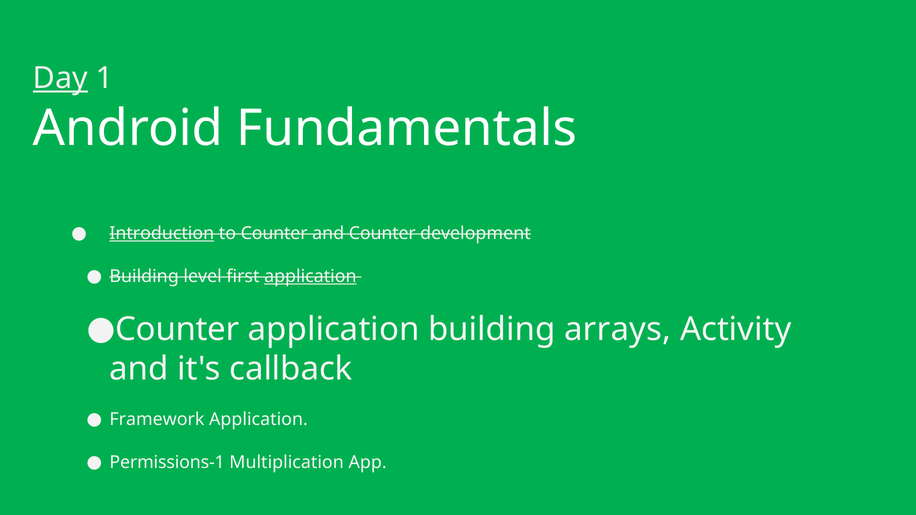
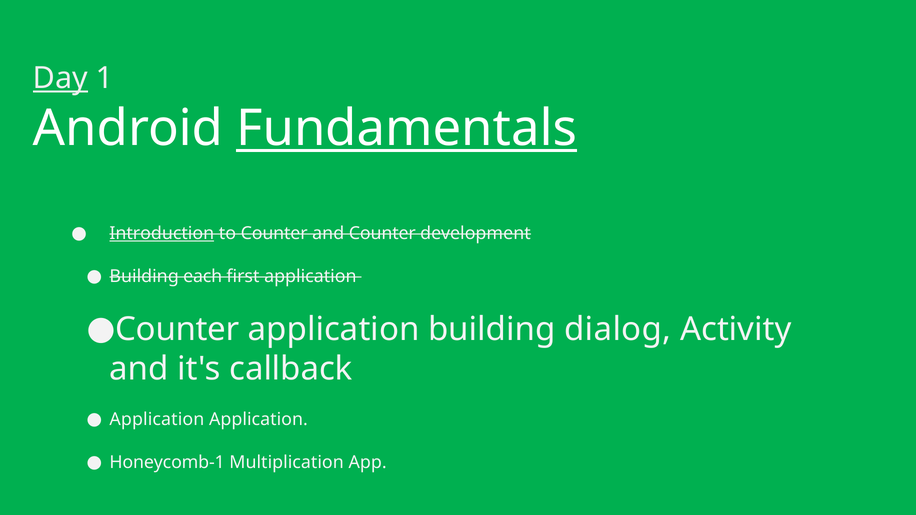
Fundamentals underline: none -> present
level: level -> each
application at (310, 276) underline: present -> none
arrays: arrays -> dialog
Framework at (157, 420): Framework -> Application
Permissions-1: Permissions-1 -> Honeycomb-1
